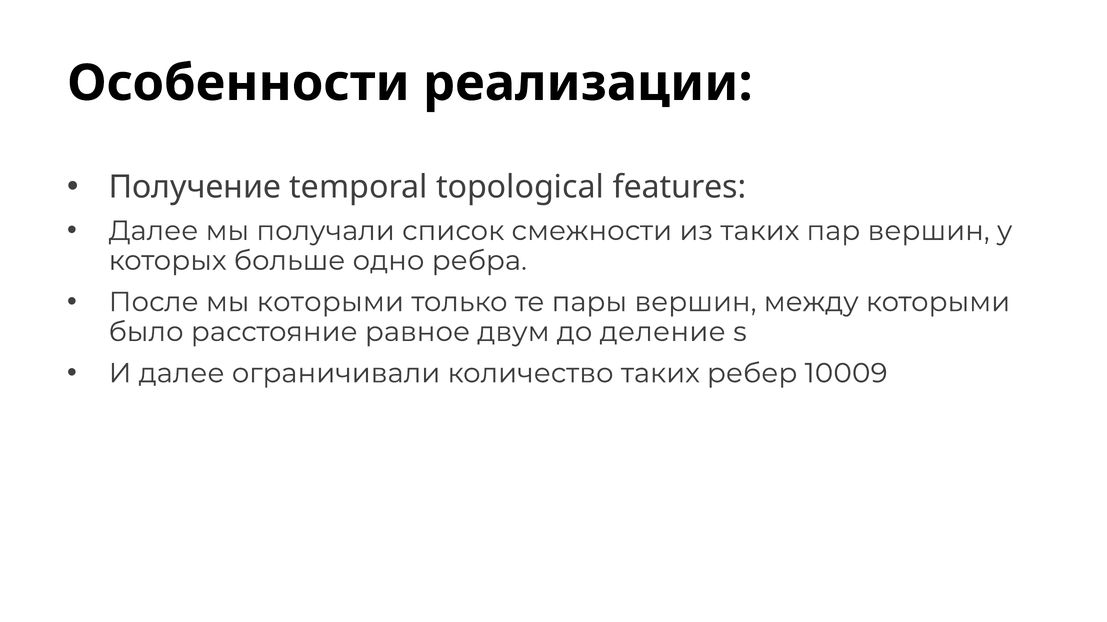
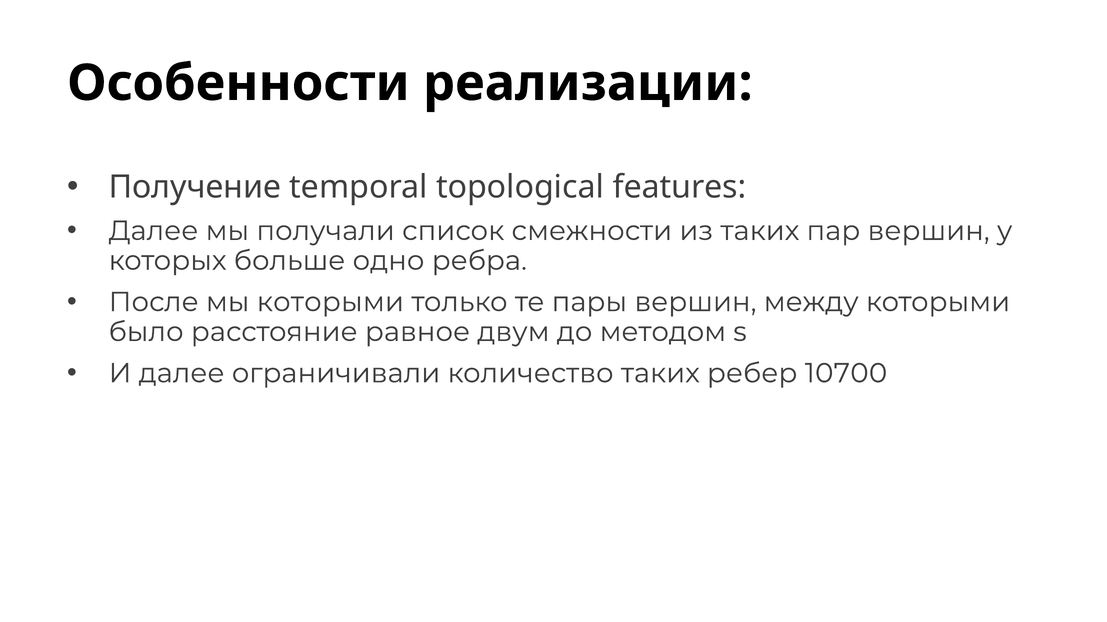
деление: деление -> методом
10009: 10009 -> 10700
